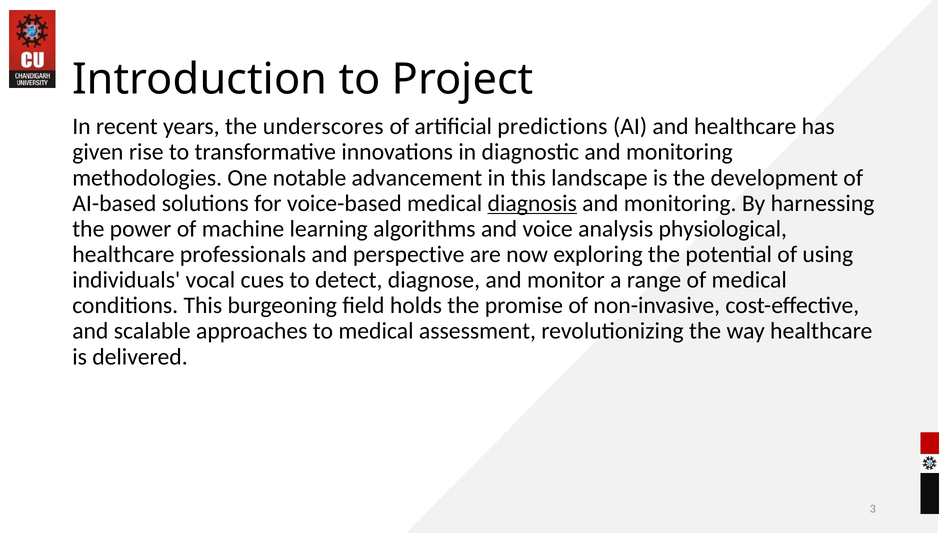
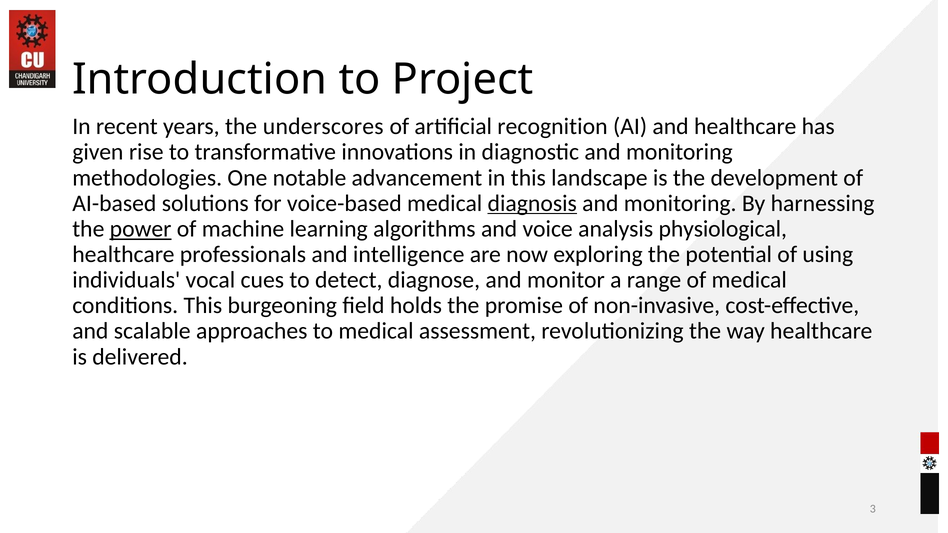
predictions: predictions -> recognition
power underline: none -> present
perspective: perspective -> intelligence
